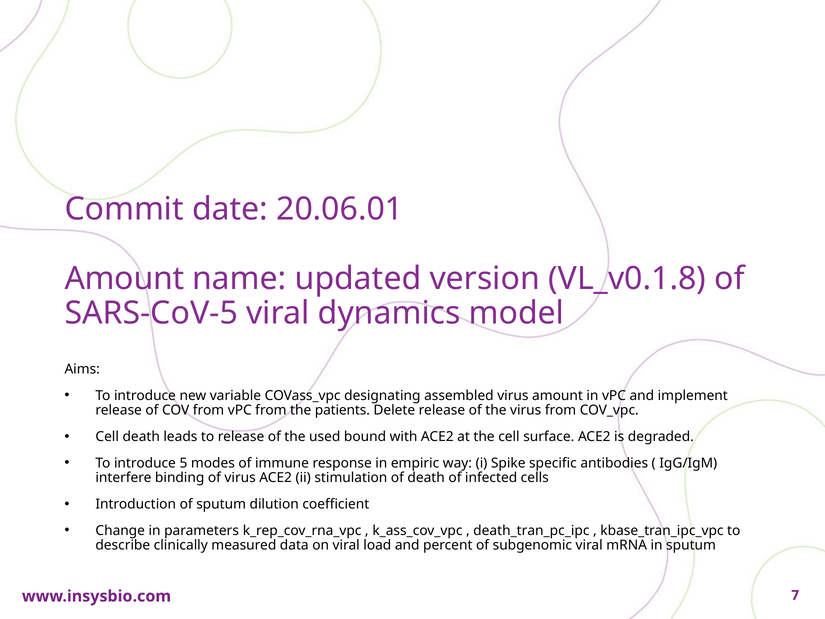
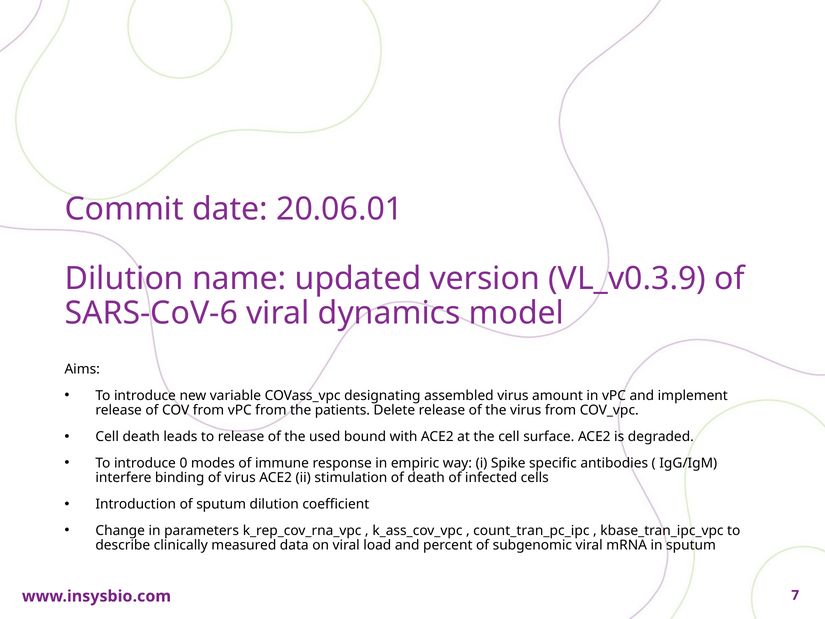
Amount at (124, 278): Amount -> Dilution
VL_v0.1.8: VL_v0.1.8 -> VL_v0.3.9
SARS-CoV-5: SARS-CoV-5 -> SARS-CoV-6
5: 5 -> 0
death_tran_pc_ipc: death_tran_pc_ipc -> count_tran_pc_ipc
